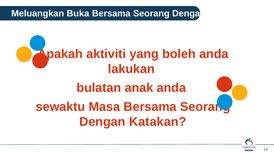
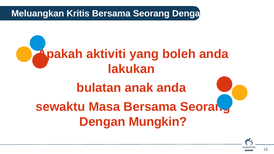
Buka: Buka -> Kritis
Katakan: Katakan -> Mungkin
